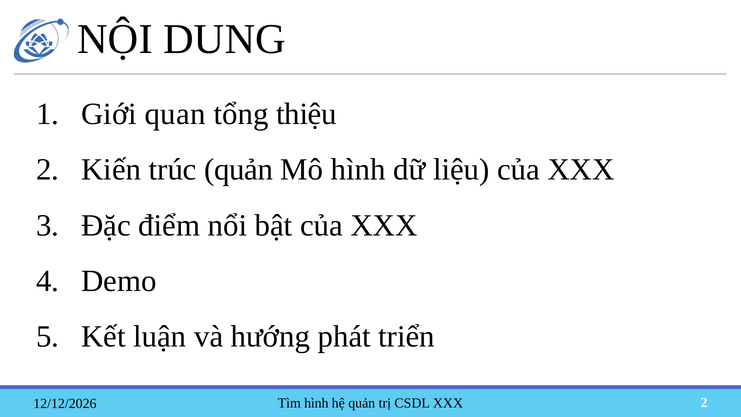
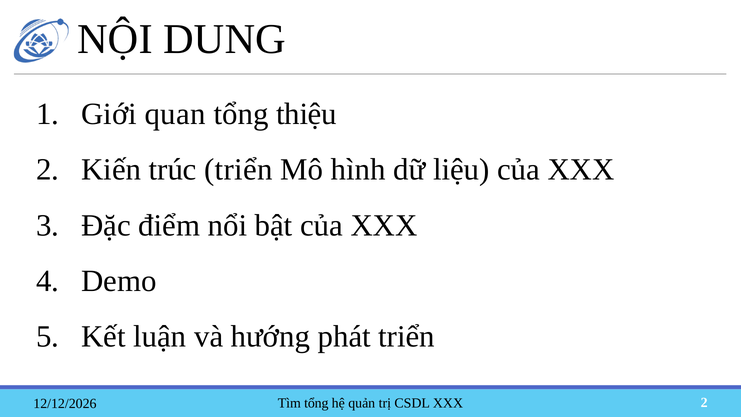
trúc quản: quản -> triển
Tìm hình: hình -> tổng
